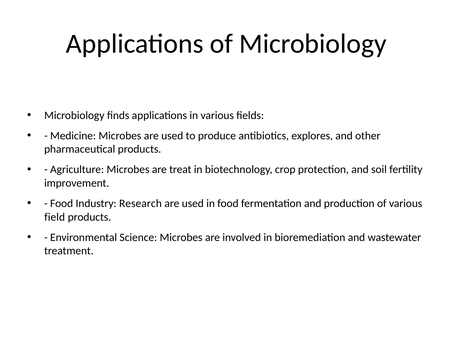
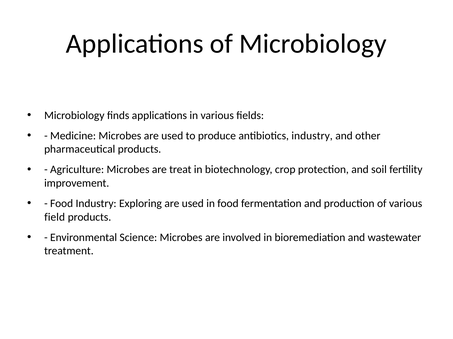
antibiotics explores: explores -> industry
Research: Research -> Exploring
